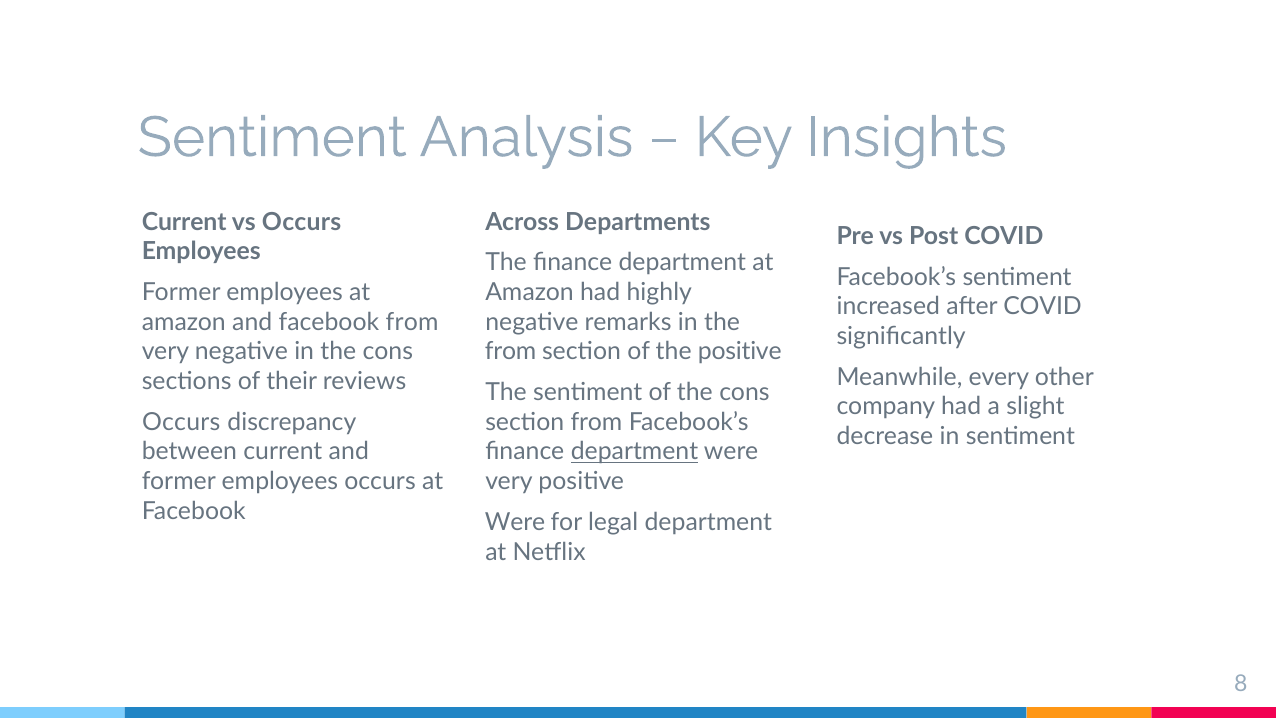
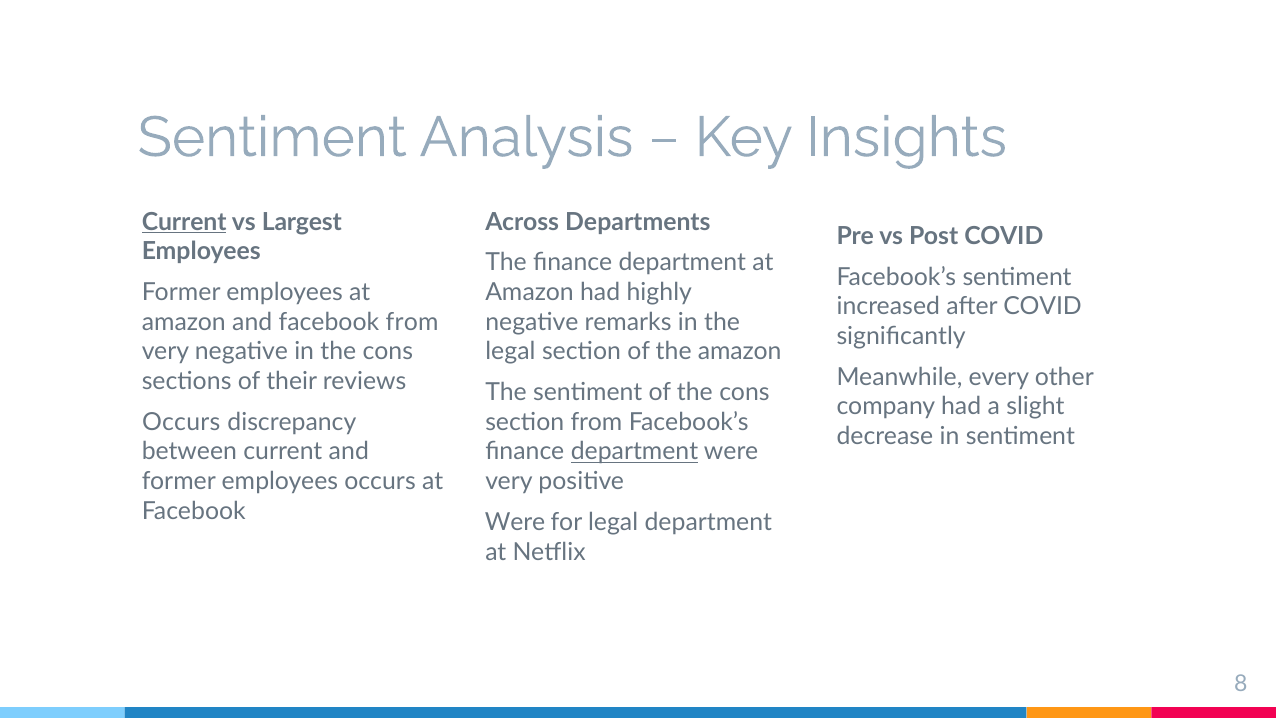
Current at (184, 222) underline: none -> present
vs Occurs: Occurs -> Largest
from at (511, 352): from -> legal
the positive: positive -> amazon
